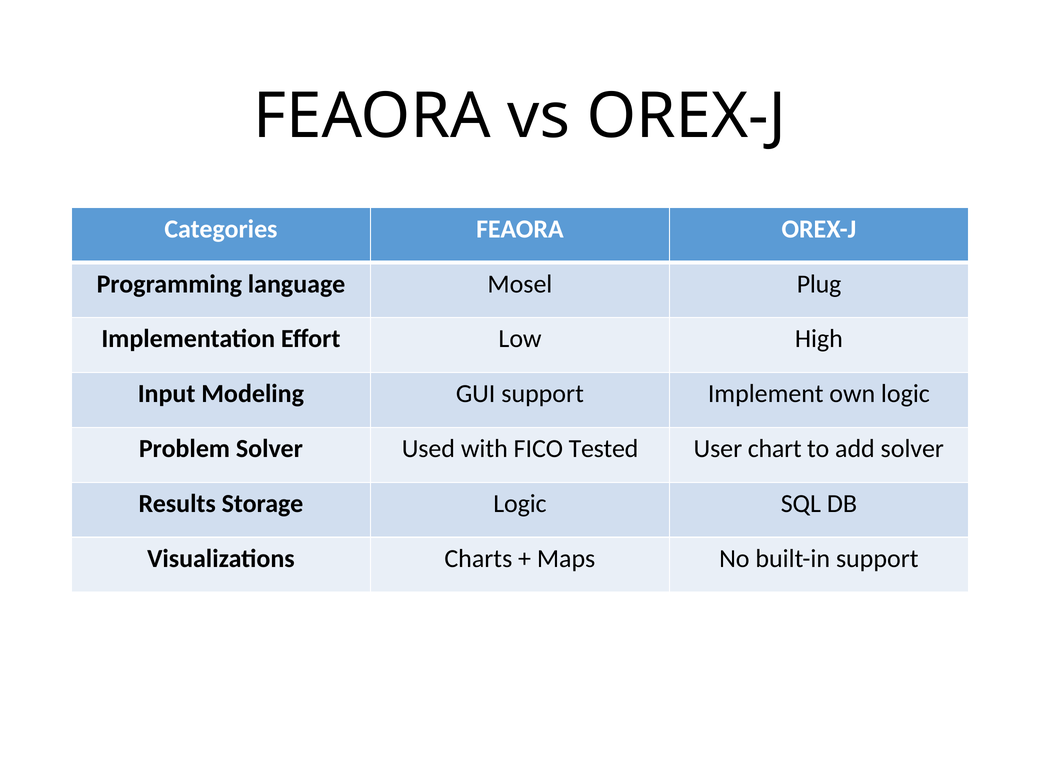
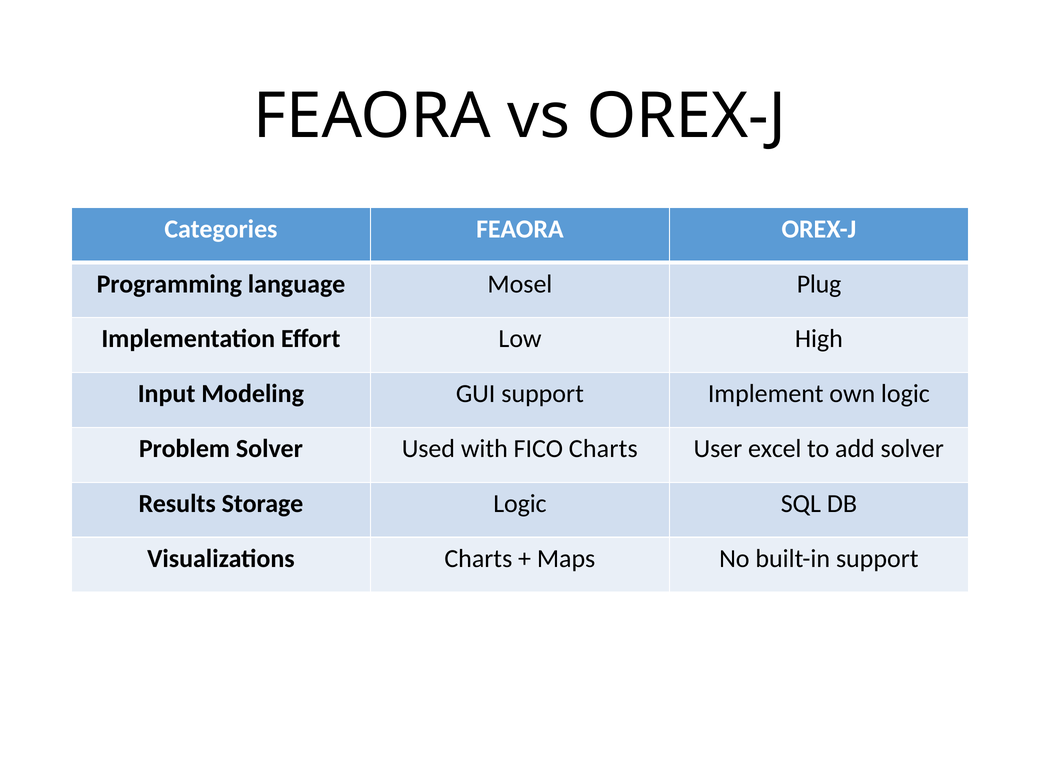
FICO Tested: Tested -> Charts
chart: chart -> excel
